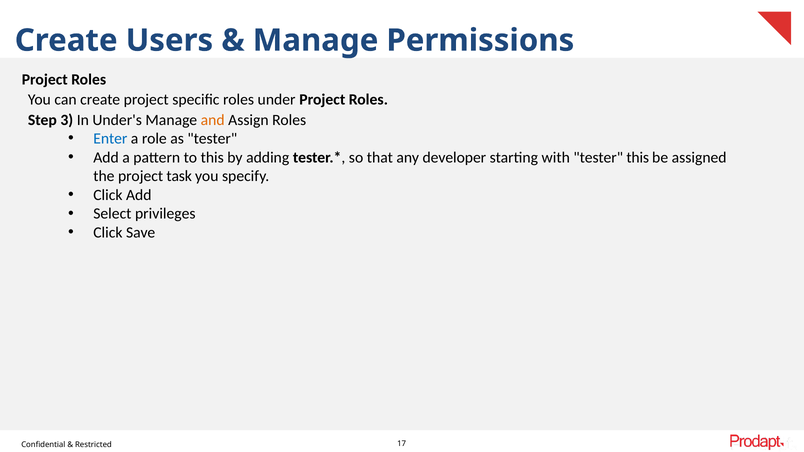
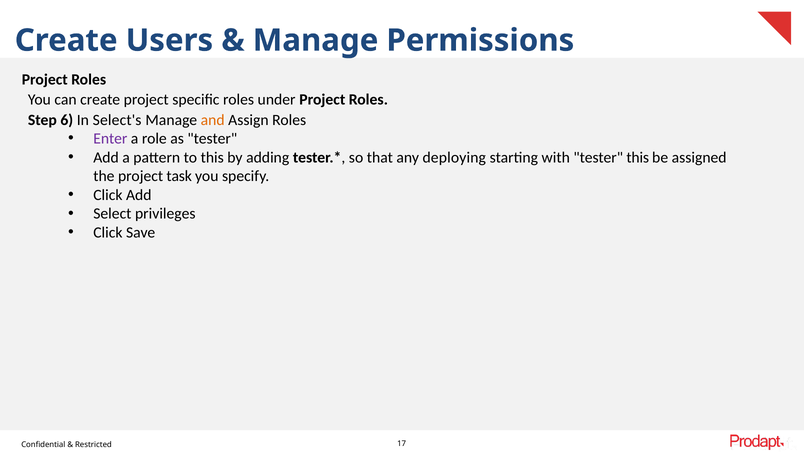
3: 3 -> 6
Under's: Under's -> Select's
Enter colour: blue -> purple
developer: developer -> deploying
